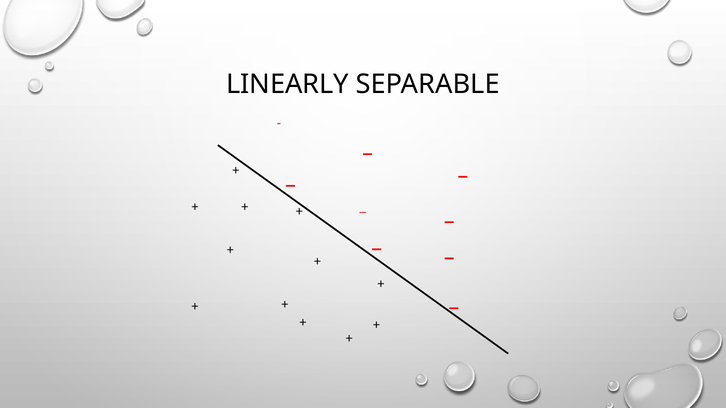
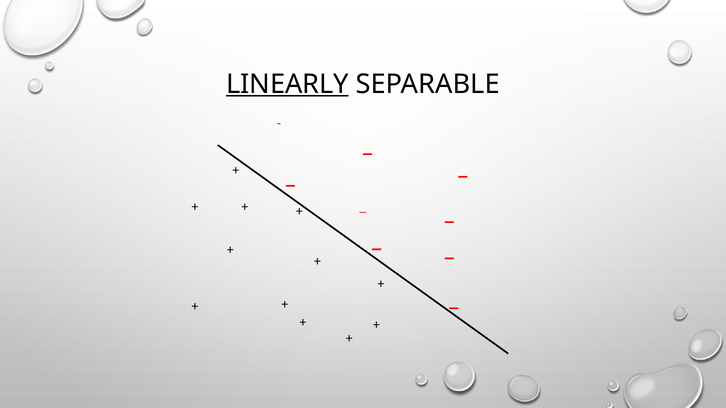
LINEARLY underline: none -> present
